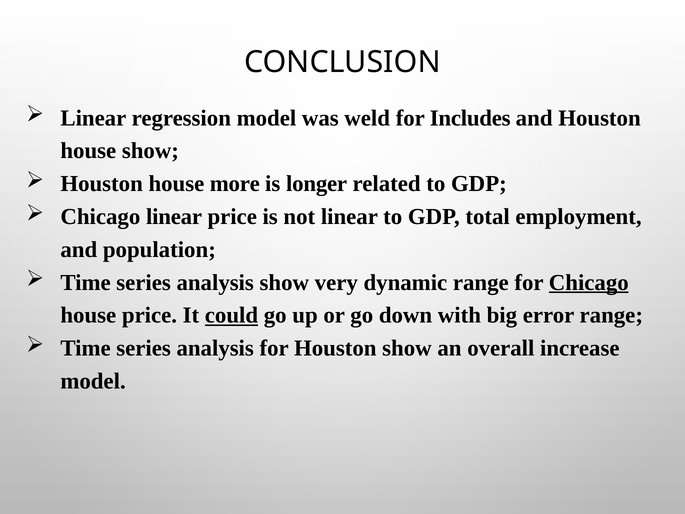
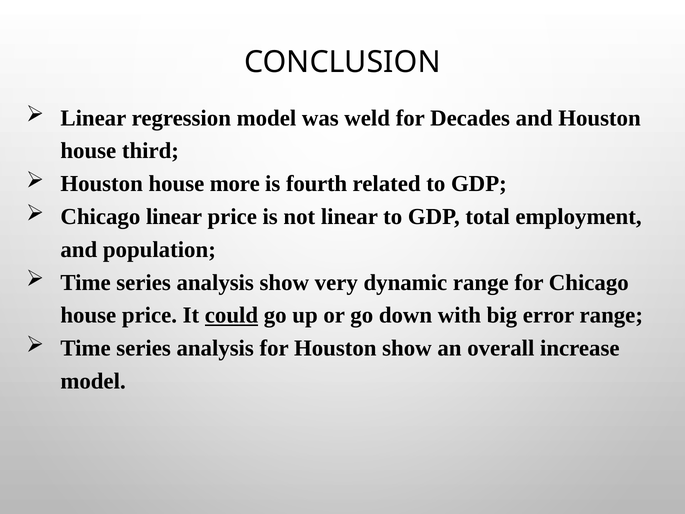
Includes: Includes -> Decades
house show: show -> third
longer: longer -> fourth
Chicago at (589, 282) underline: present -> none
